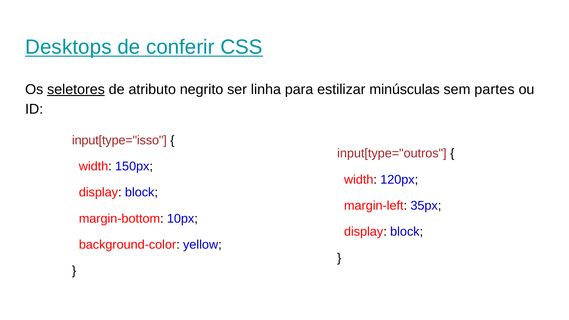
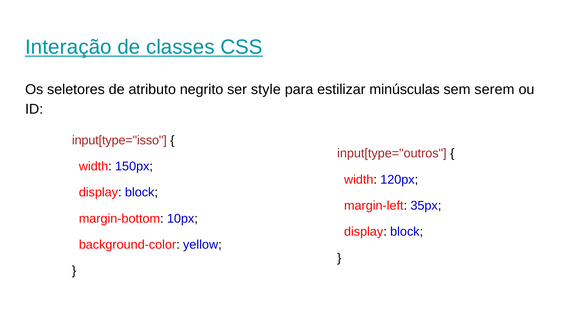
Desktops: Desktops -> Interação
conferir: conferir -> classes
seletores underline: present -> none
linha: linha -> style
partes: partes -> serem
